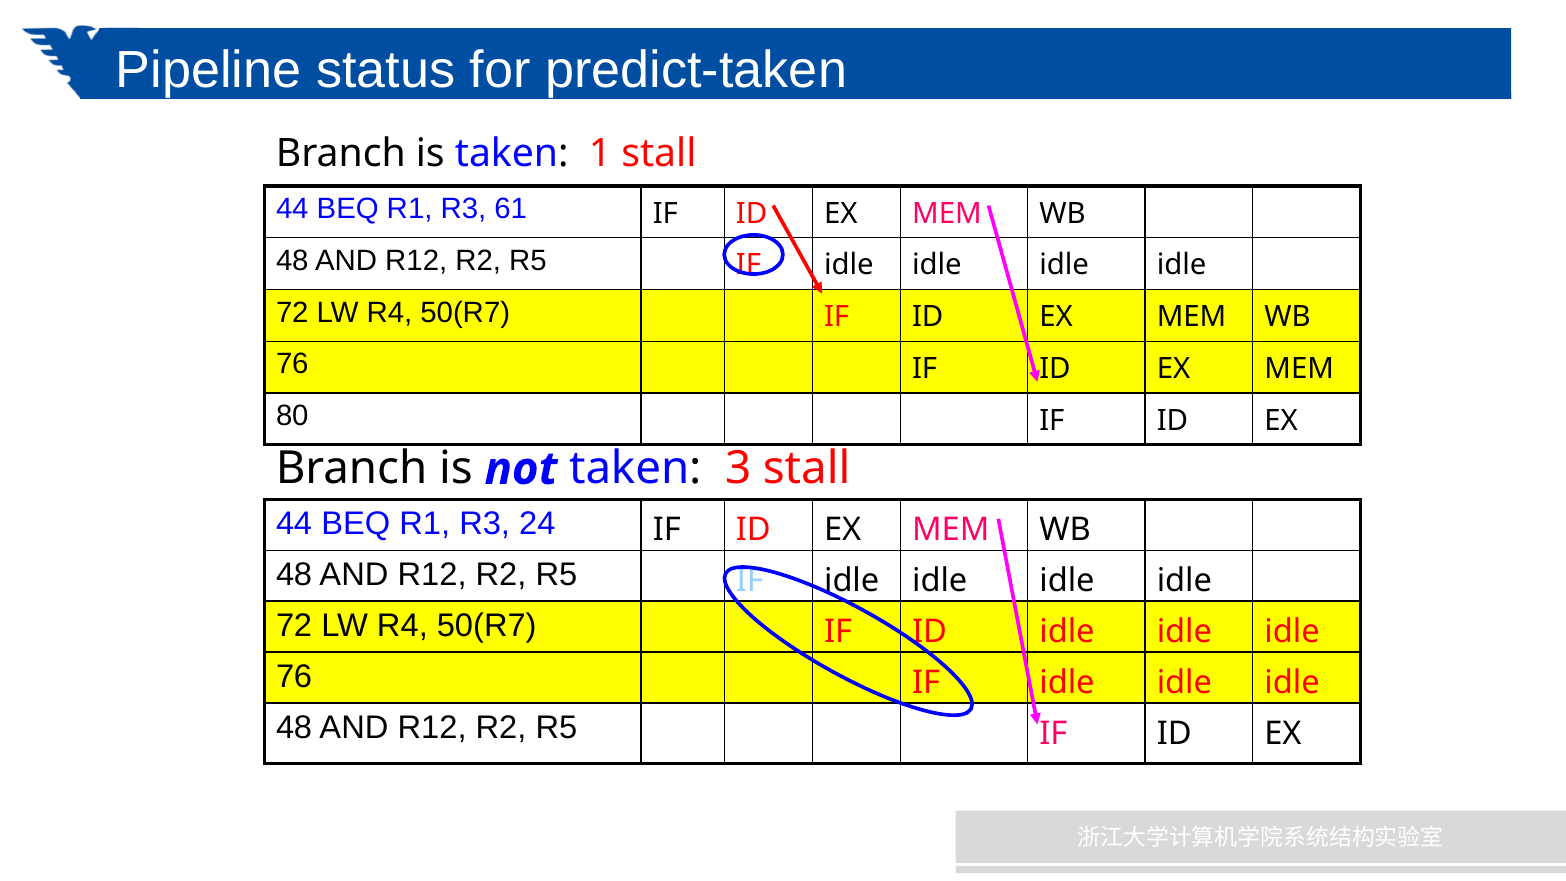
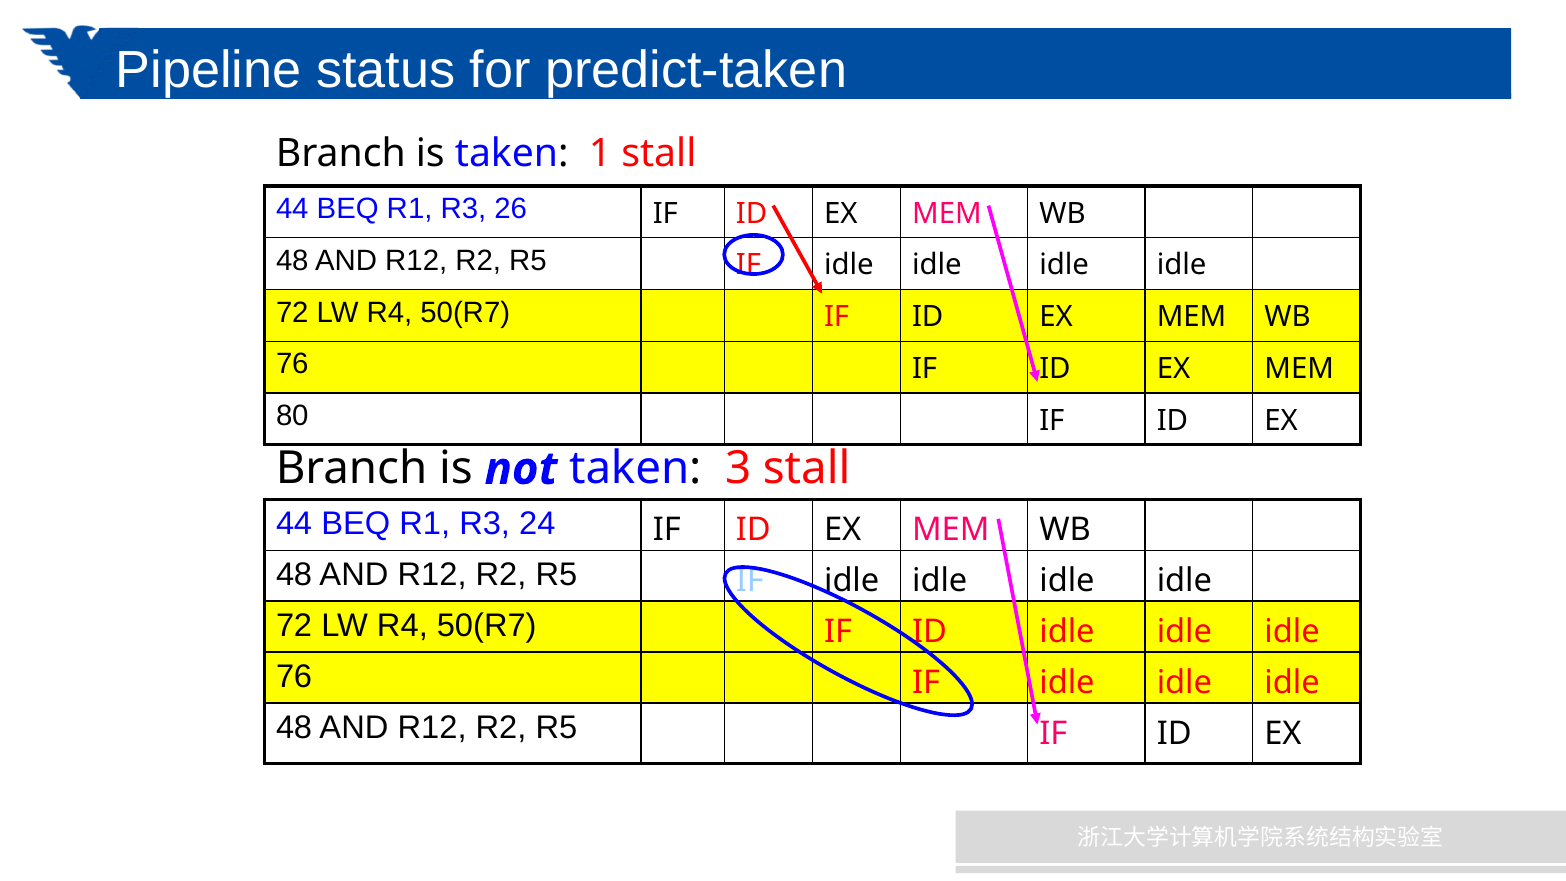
61: 61 -> 26
